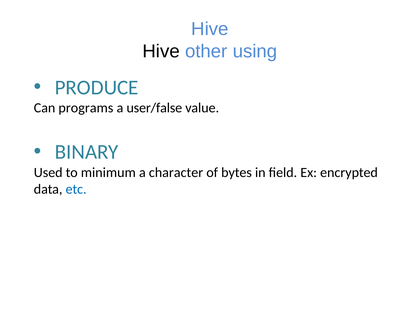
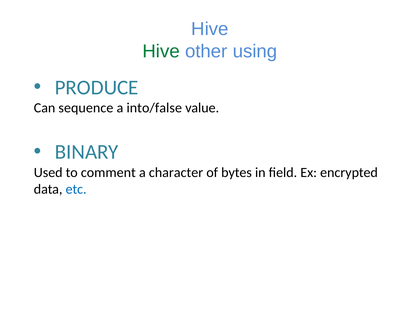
Hive at (161, 51) colour: black -> green
programs: programs -> sequence
user/false: user/false -> into/false
minimum: minimum -> comment
